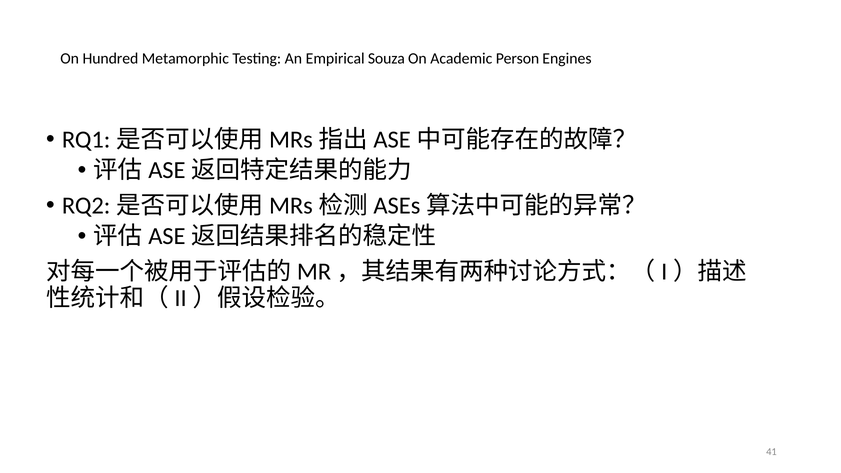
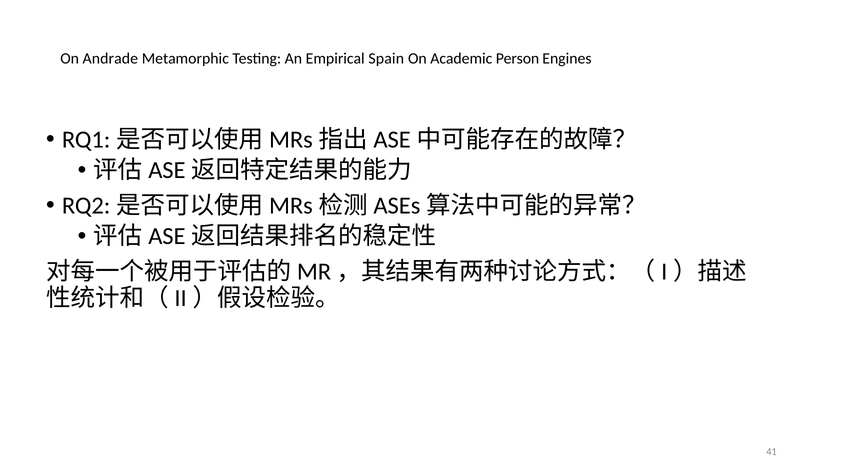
Hundred: Hundred -> Andrade
Souza: Souza -> Spain
